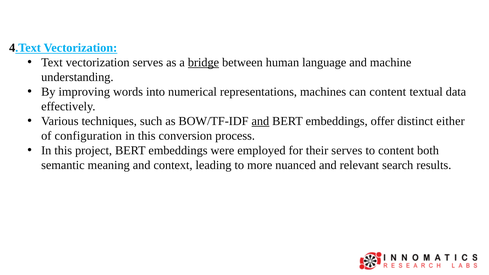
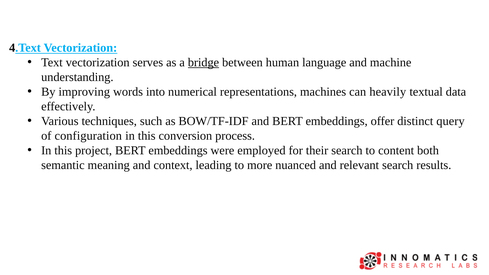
can content: content -> heavily
and at (260, 121) underline: present -> none
either: either -> query
their serves: serves -> search
